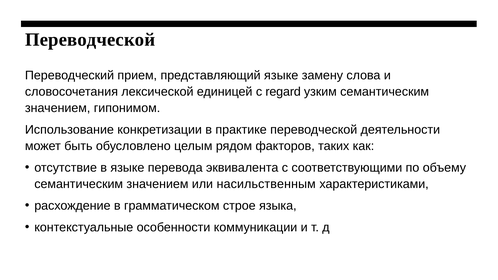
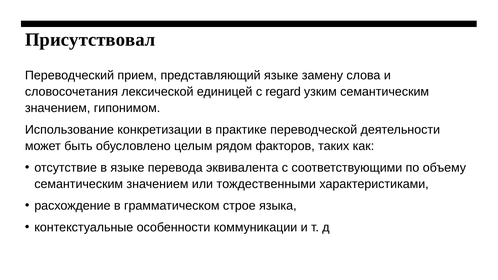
Переводческой at (90, 40): Переводческой -> Присутствовал
насильственным: насильственным -> тождественными
